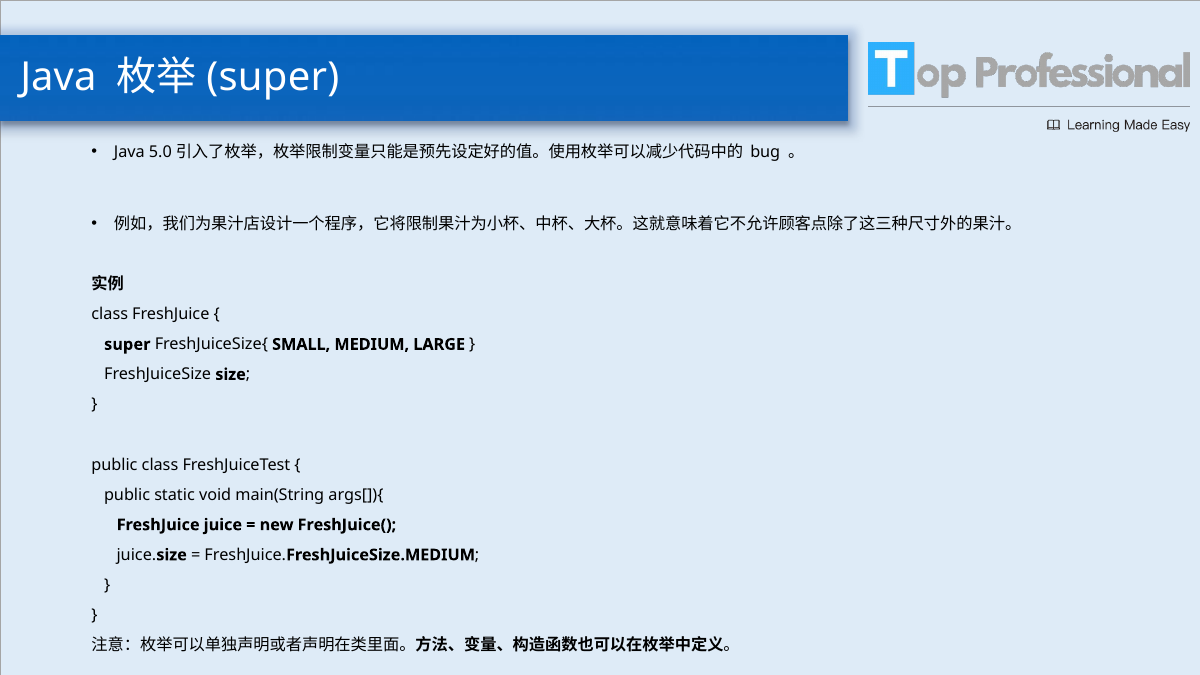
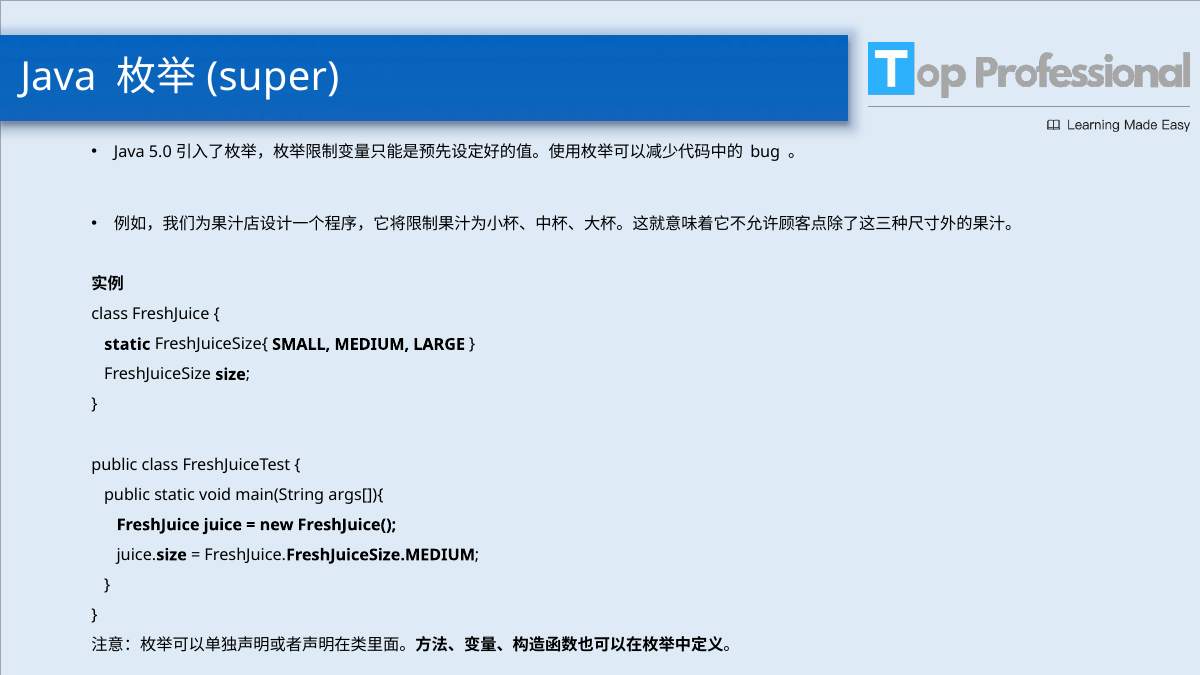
super at (127, 344): super -> static
